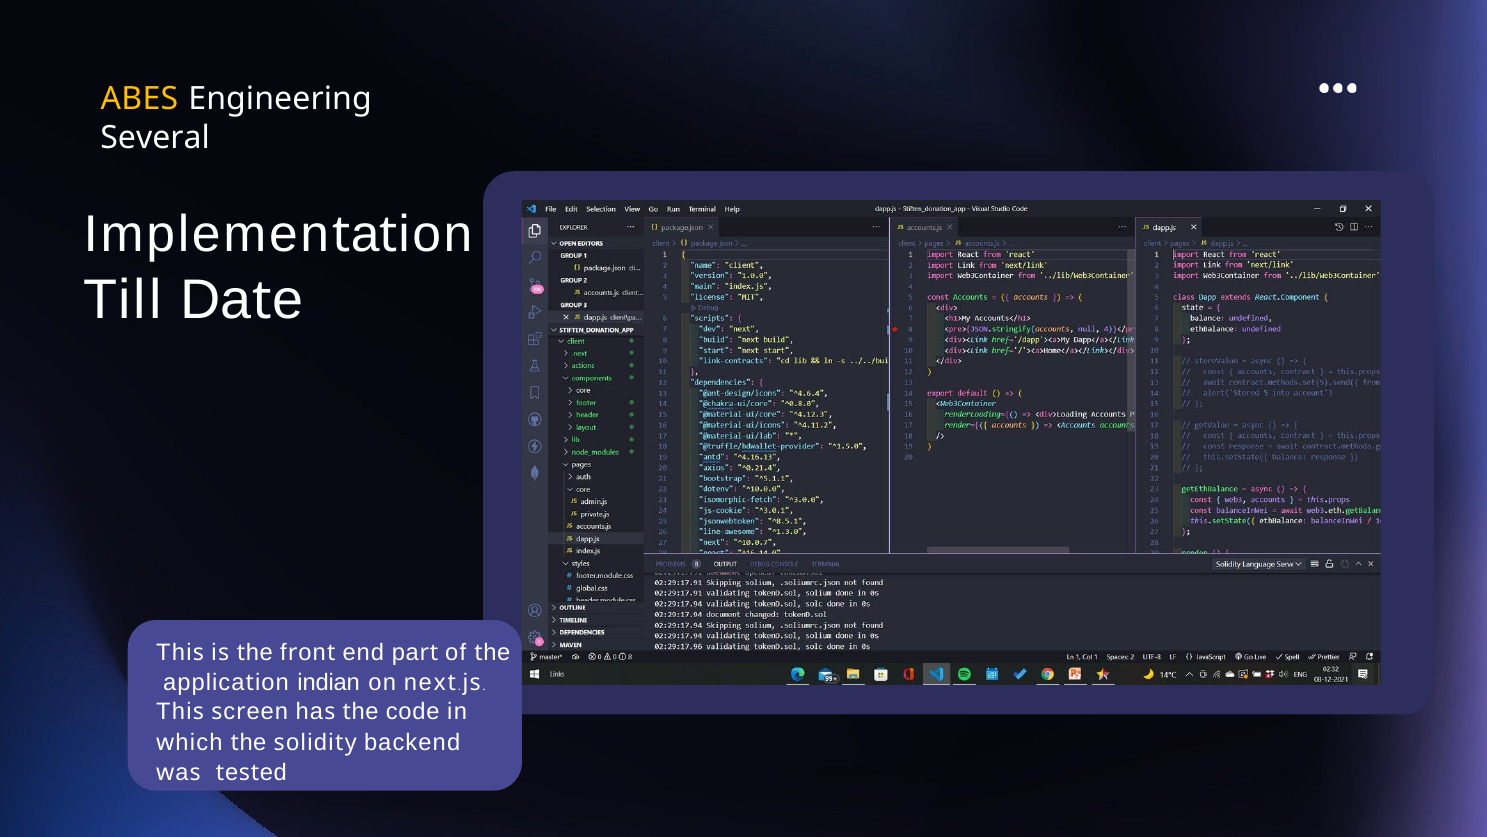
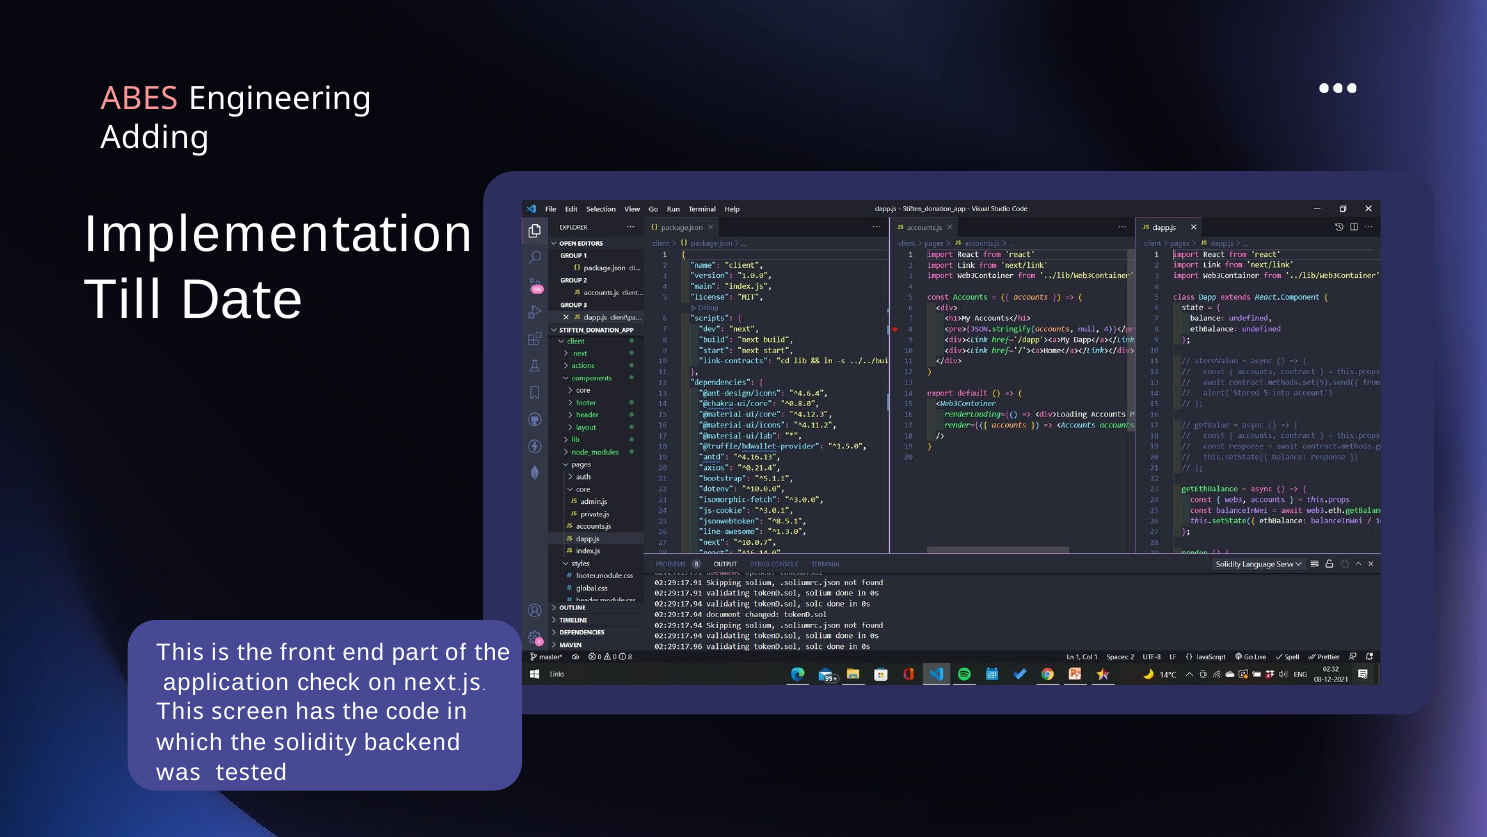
ABES colour: yellow -> pink
Several: Several -> Adding
indian: indian -> check
